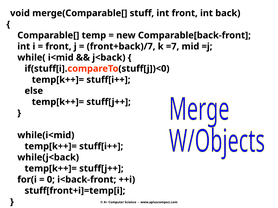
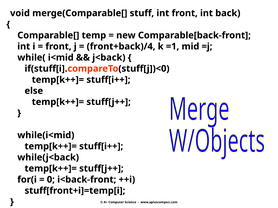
front+back)/7: front+back)/7 -> front+back)/4
=7: =7 -> =1
